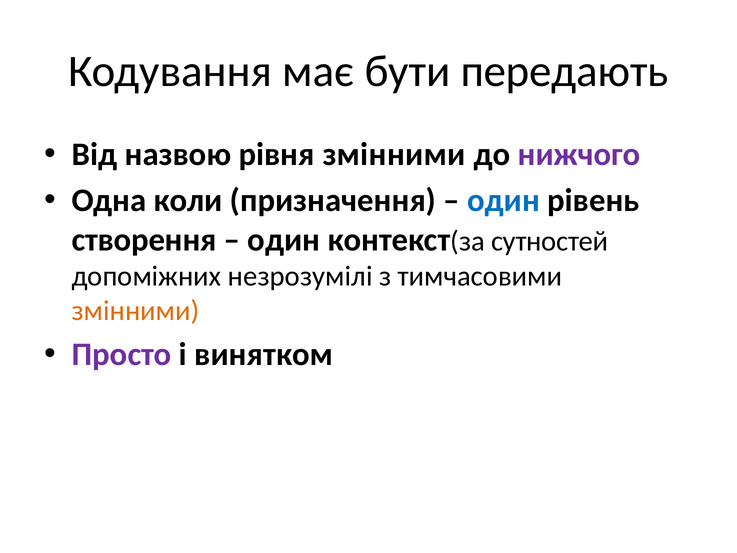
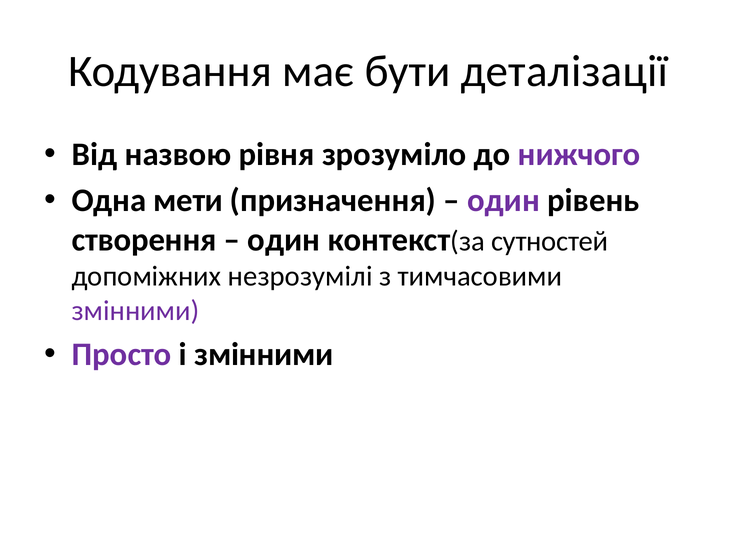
передають: передають -> деталізації
рівня змінними: змінними -> зрозуміло
коли: коли -> мети
один at (504, 200) colour: blue -> purple
змінними at (136, 311) colour: orange -> purple
і винятком: винятком -> змінними
